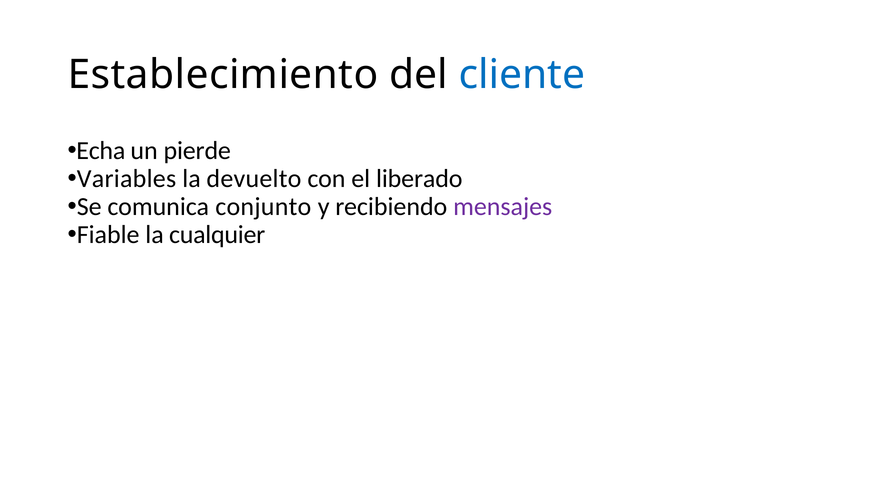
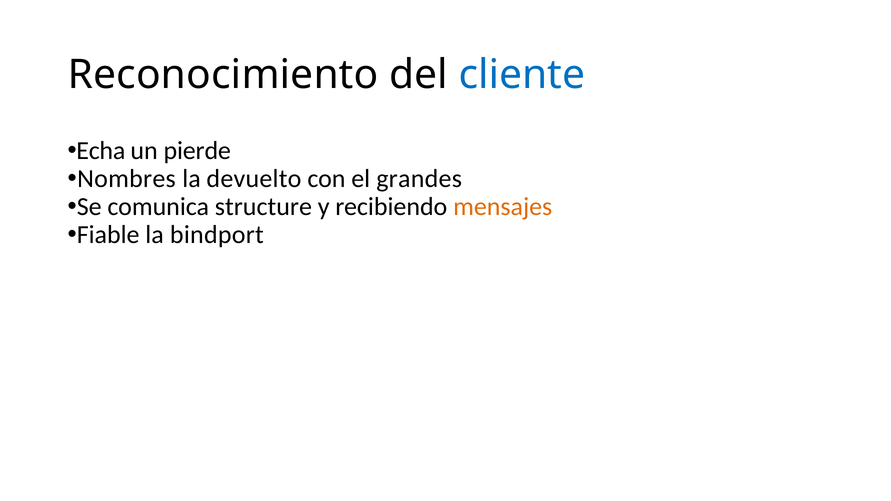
Establecimiento: Establecimiento -> Reconocimiento
Variables: Variables -> Nombres
liberado: liberado -> grandes
conjunto: conjunto -> structure
mensajes colour: purple -> orange
cualquier: cualquier -> bindport
